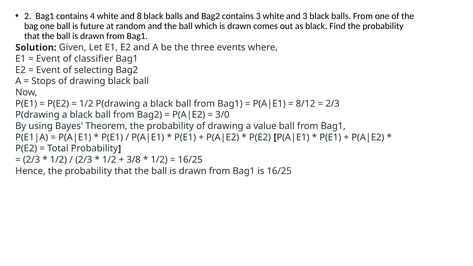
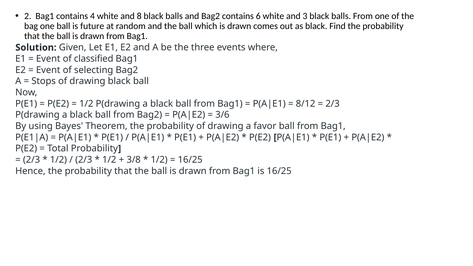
contains 3: 3 -> 6
classifier: classifier -> classified
3/0: 3/0 -> 3/6
value: value -> favor
